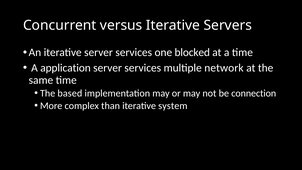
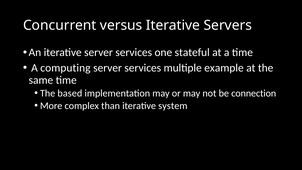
blocked: blocked -> stateful
application: application -> computing
network: network -> example
